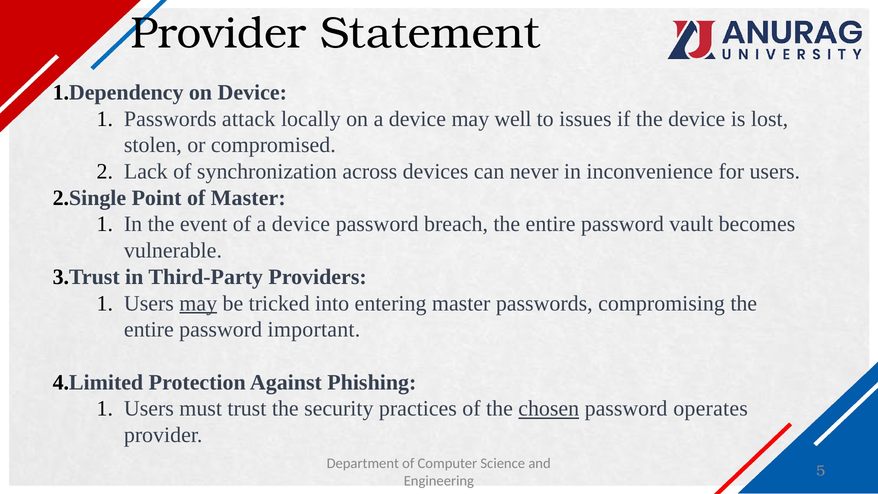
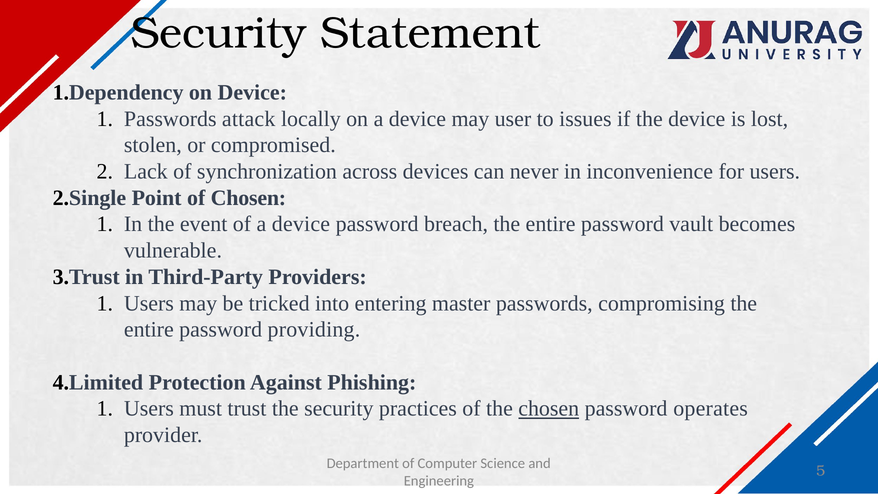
Provider at (218, 33): Provider -> Security
well: well -> user
of Master: Master -> Chosen
may at (198, 303) underline: present -> none
important: important -> providing
